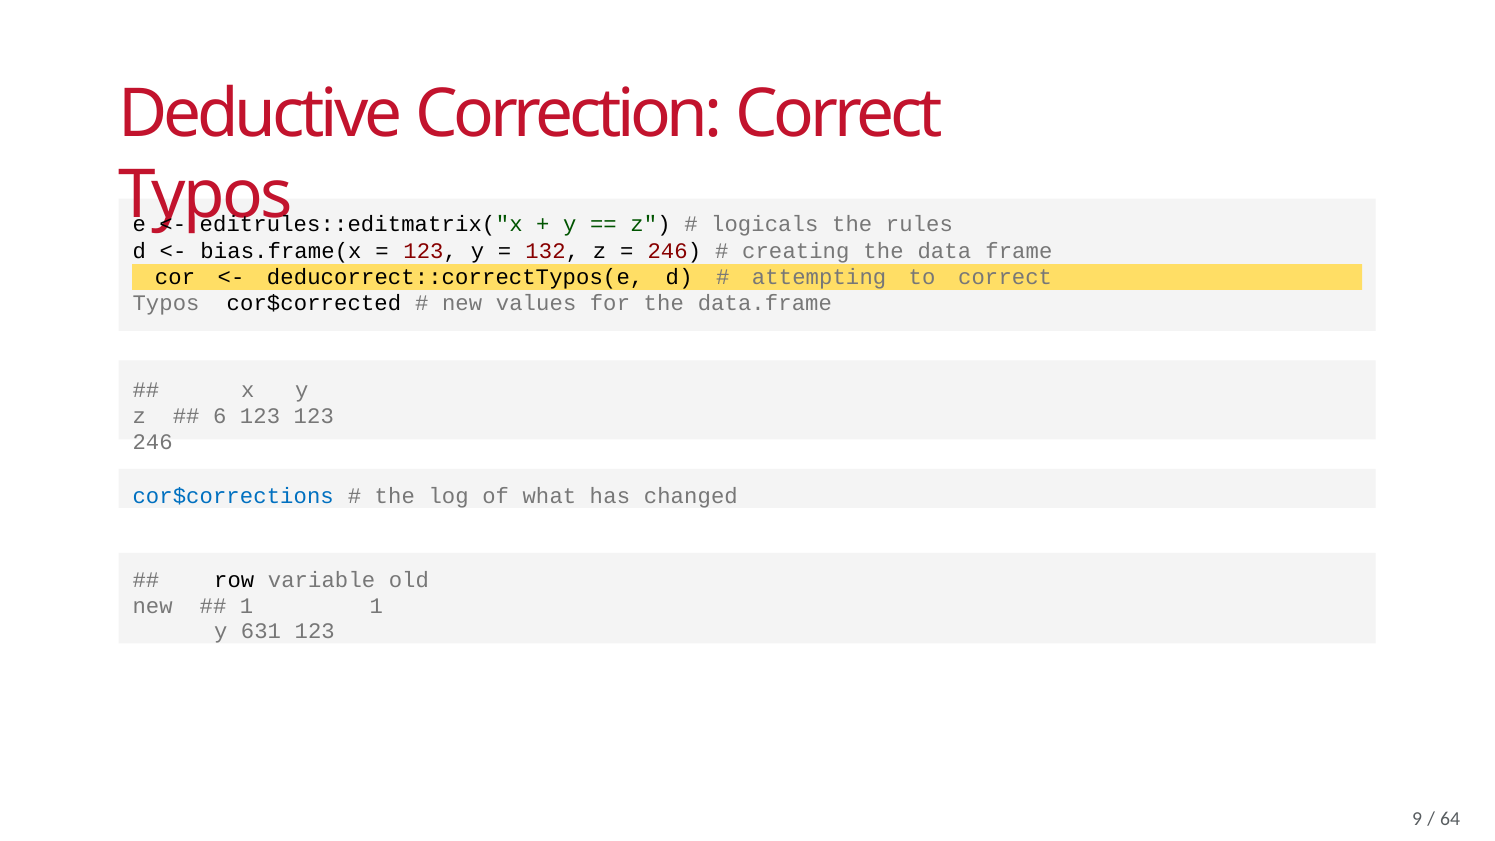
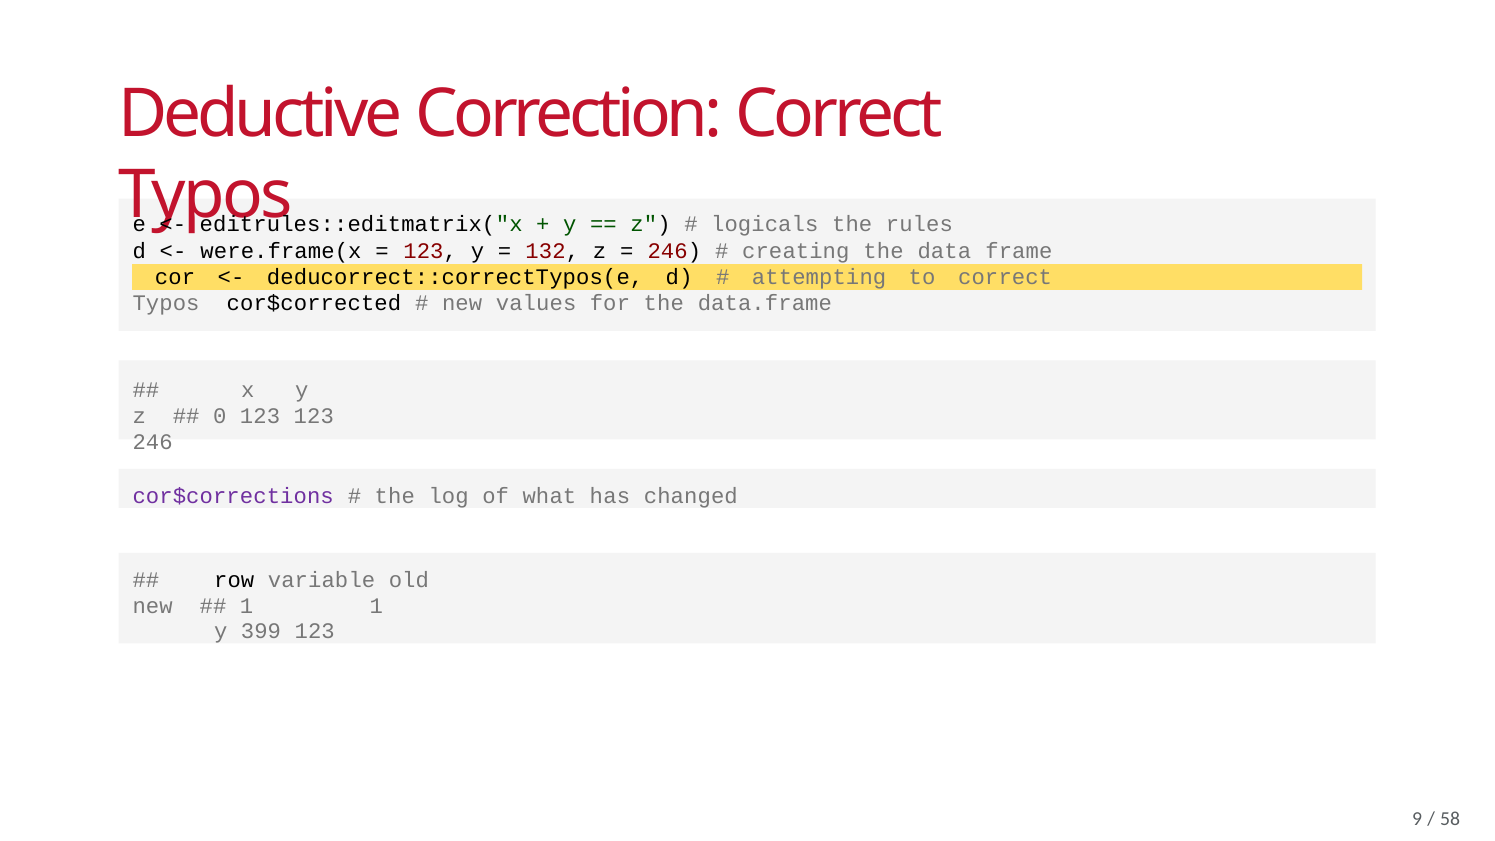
bias.frame(x: bias.frame(x -> were.frame(x
6: 6 -> 0
cor$corrections colour: blue -> purple
631: 631 -> 399
64: 64 -> 58
